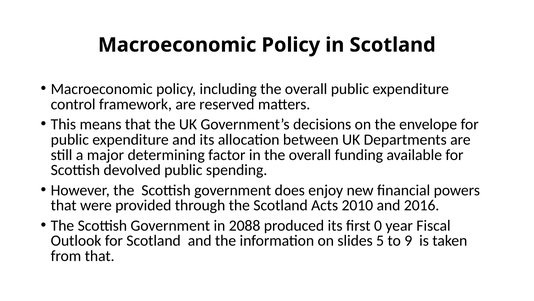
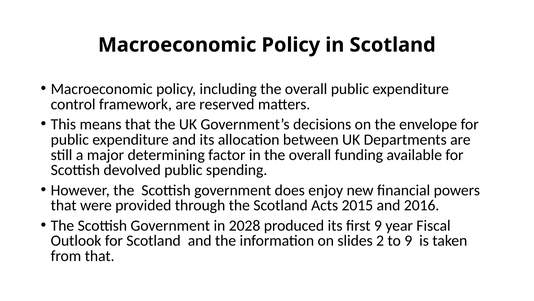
2010: 2010 -> 2015
2088: 2088 -> 2028
first 0: 0 -> 9
5: 5 -> 2
